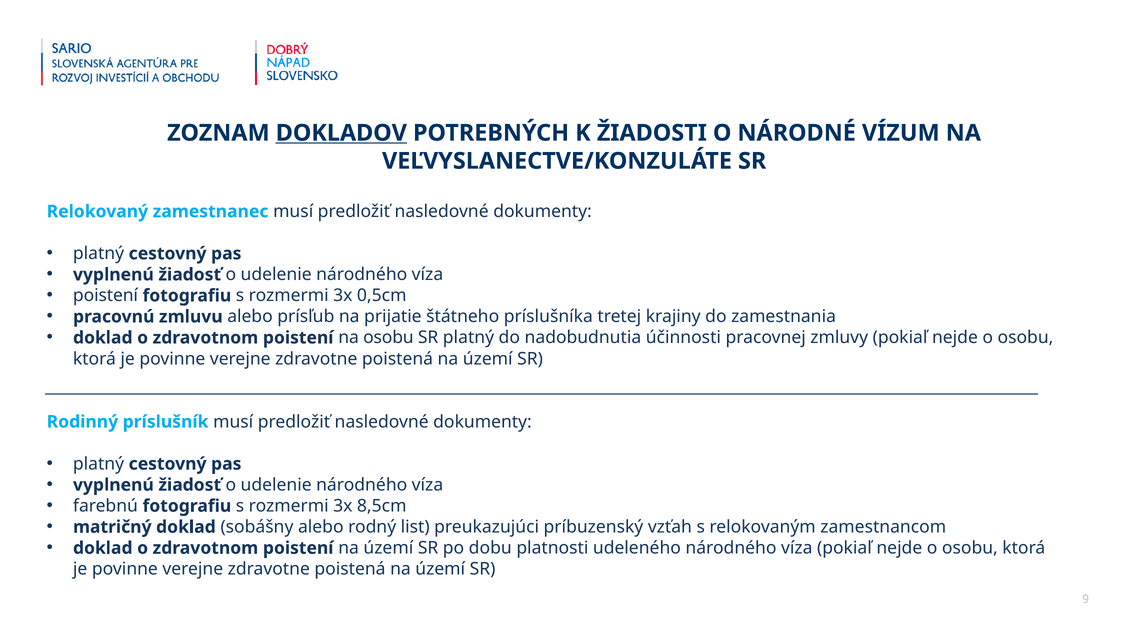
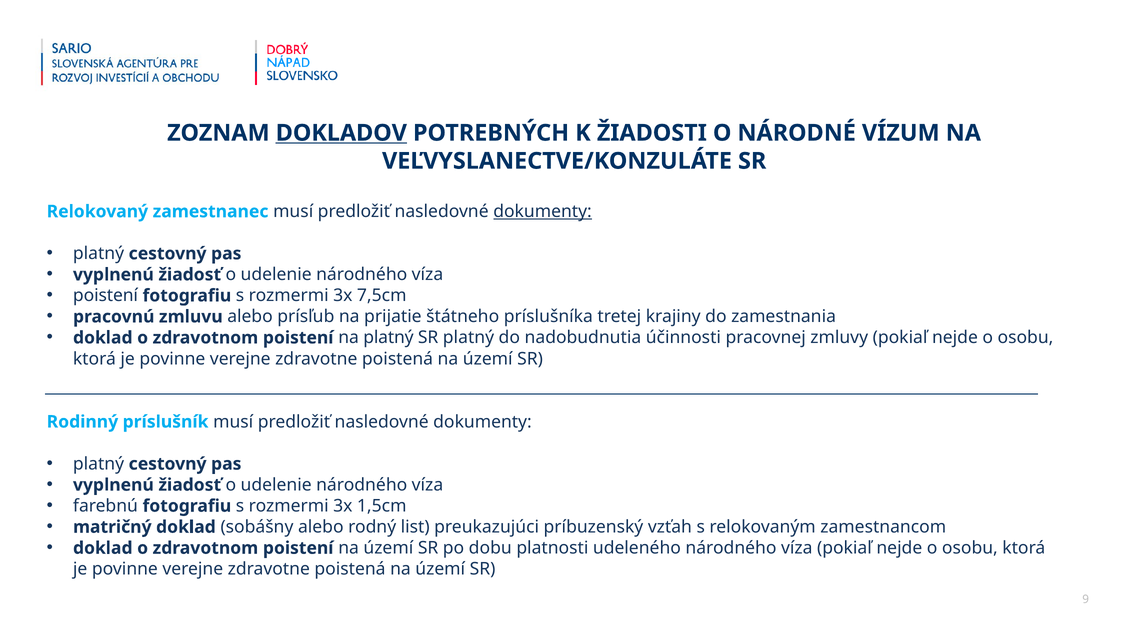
dokumenty at (543, 212) underline: none -> present
0,5cm: 0,5cm -> 7,5cm
na osobu: osobu -> platný
8,5cm: 8,5cm -> 1,5cm
